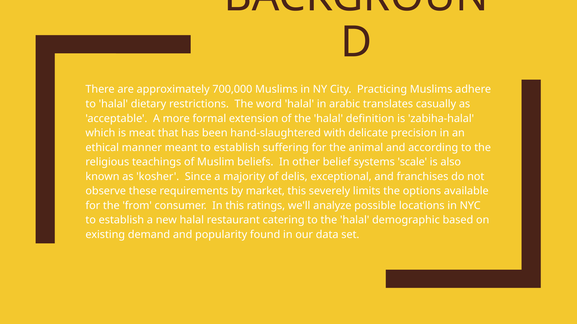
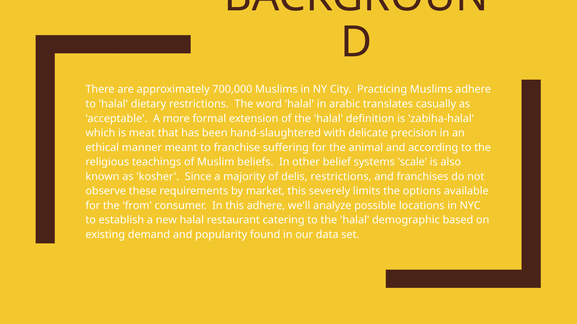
meant to establish: establish -> franchise
delis exceptional: exceptional -> restrictions
this ratings: ratings -> adhere
